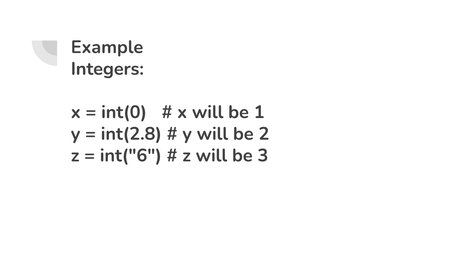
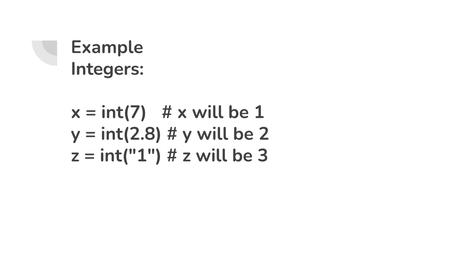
int(0: int(0 -> int(7
int("6: int("6 -> int("1
